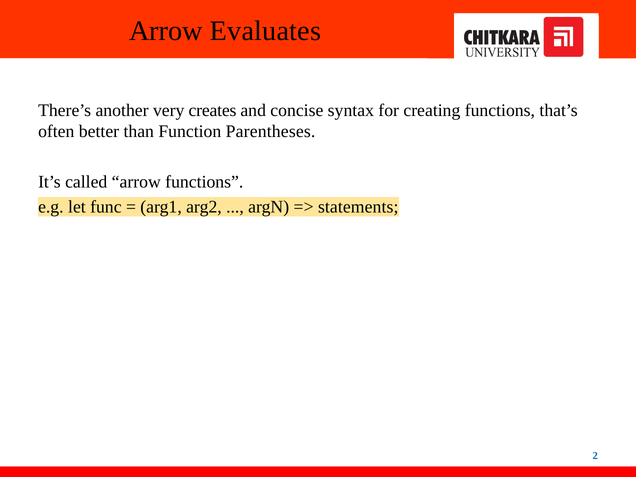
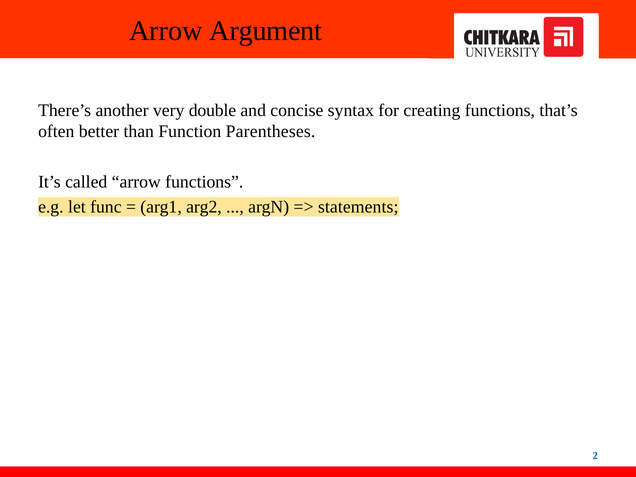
Evaluates: Evaluates -> Argument
creates: creates -> double
